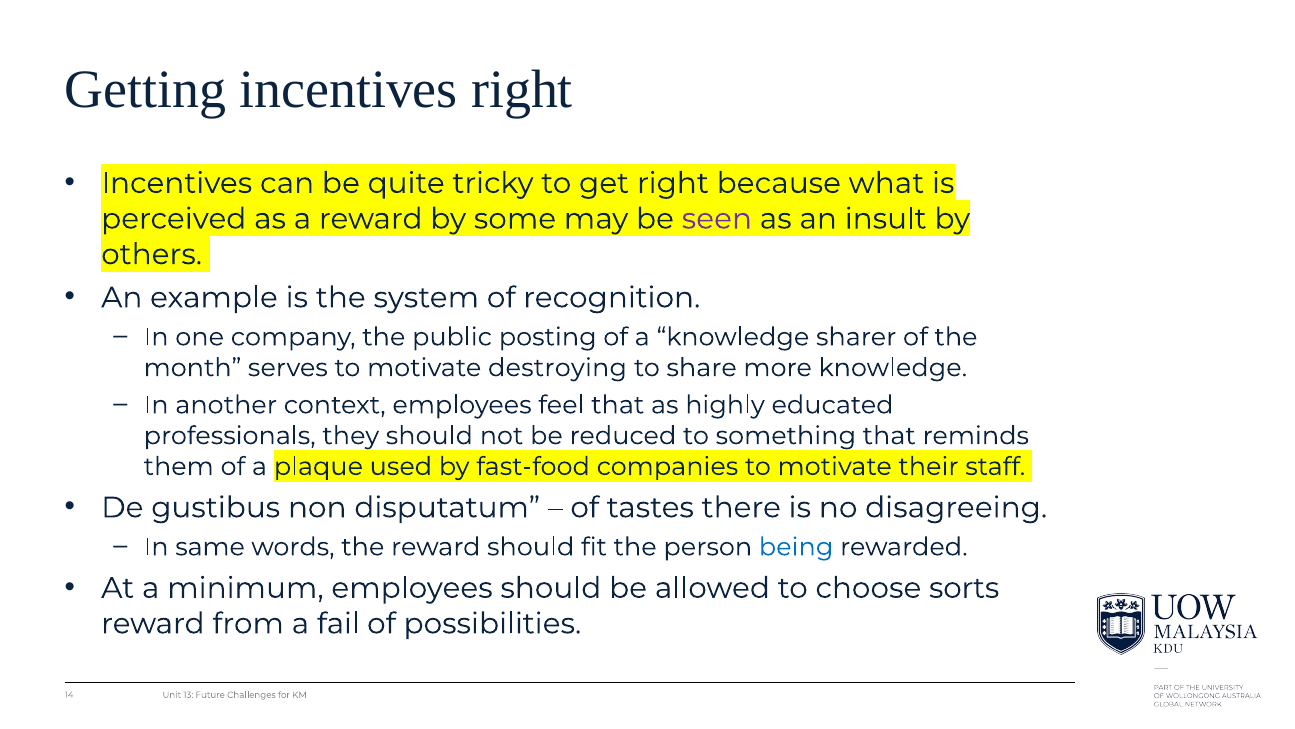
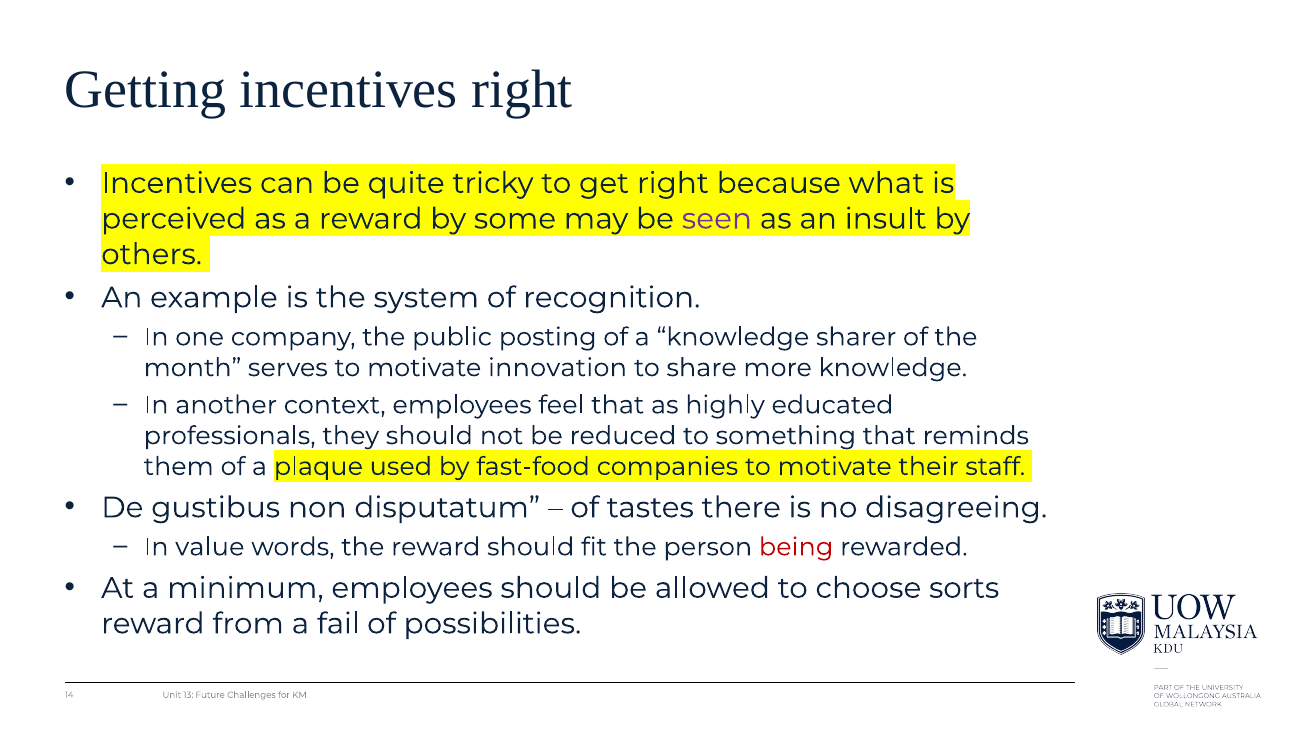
destroying: destroying -> innovation
same: same -> value
being colour: blue -> red
